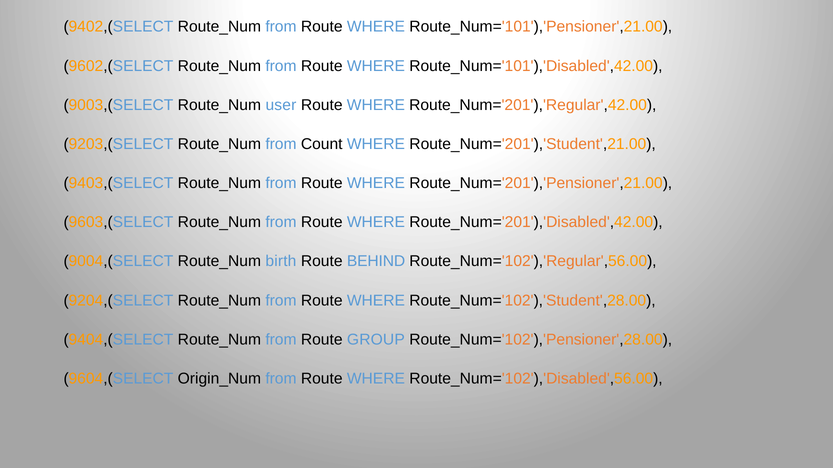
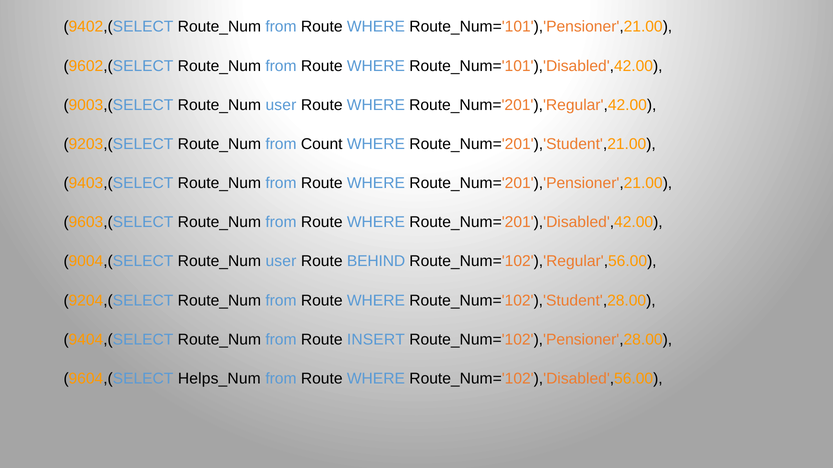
9004,(SELECT Route_Num birth: birth -> user
GROUP: GROUP -> INSERT
Origin_Num: Origin_Num -> Helps_Num
